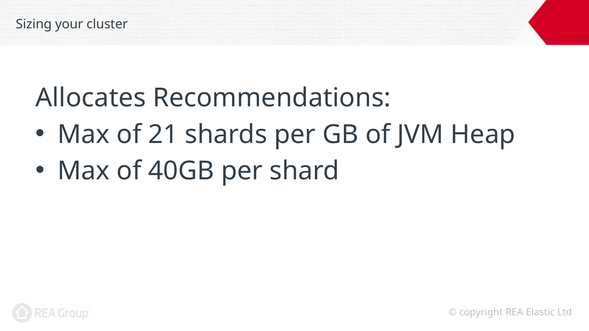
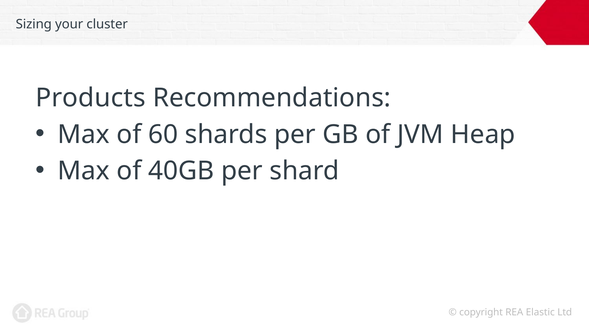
Allocates: Allocates -> Products
21: 21 -> 60
